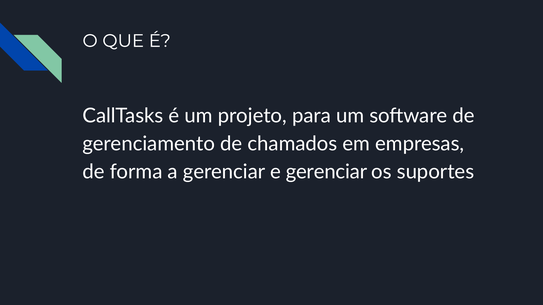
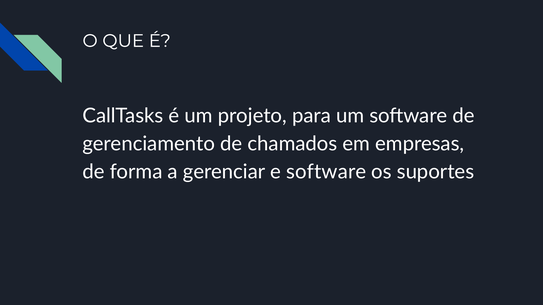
e gerenciar: gerenciar -> software
